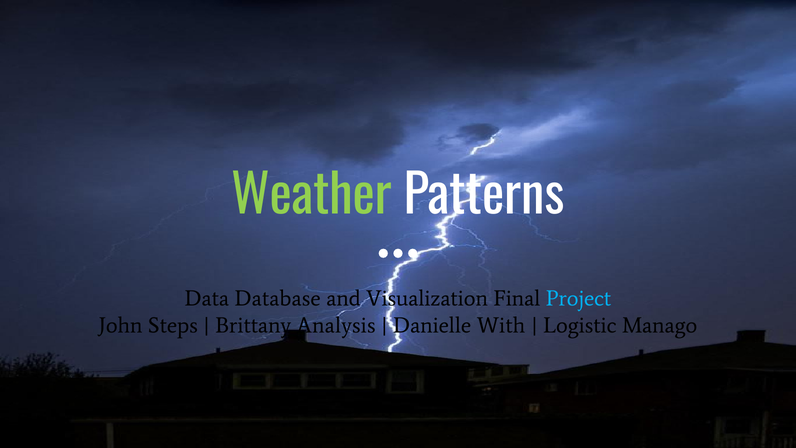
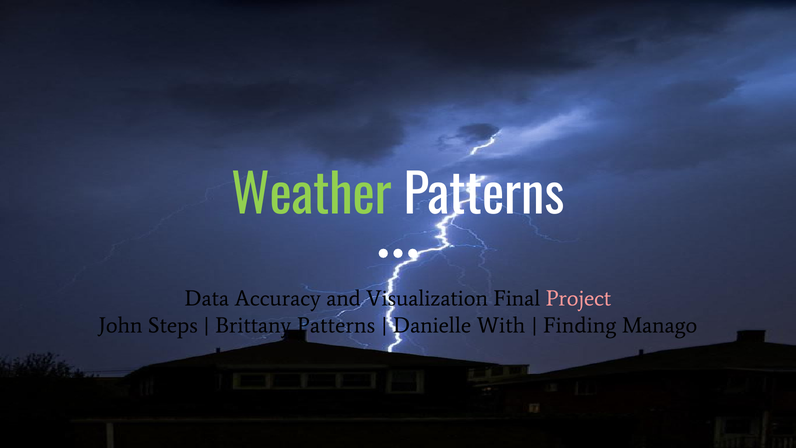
Database: Database -> Accuracy
Project colour: light blue -> pink
Brittany Analysis: Analysis -> Patterns
Logistic: Logistic -> Finding
